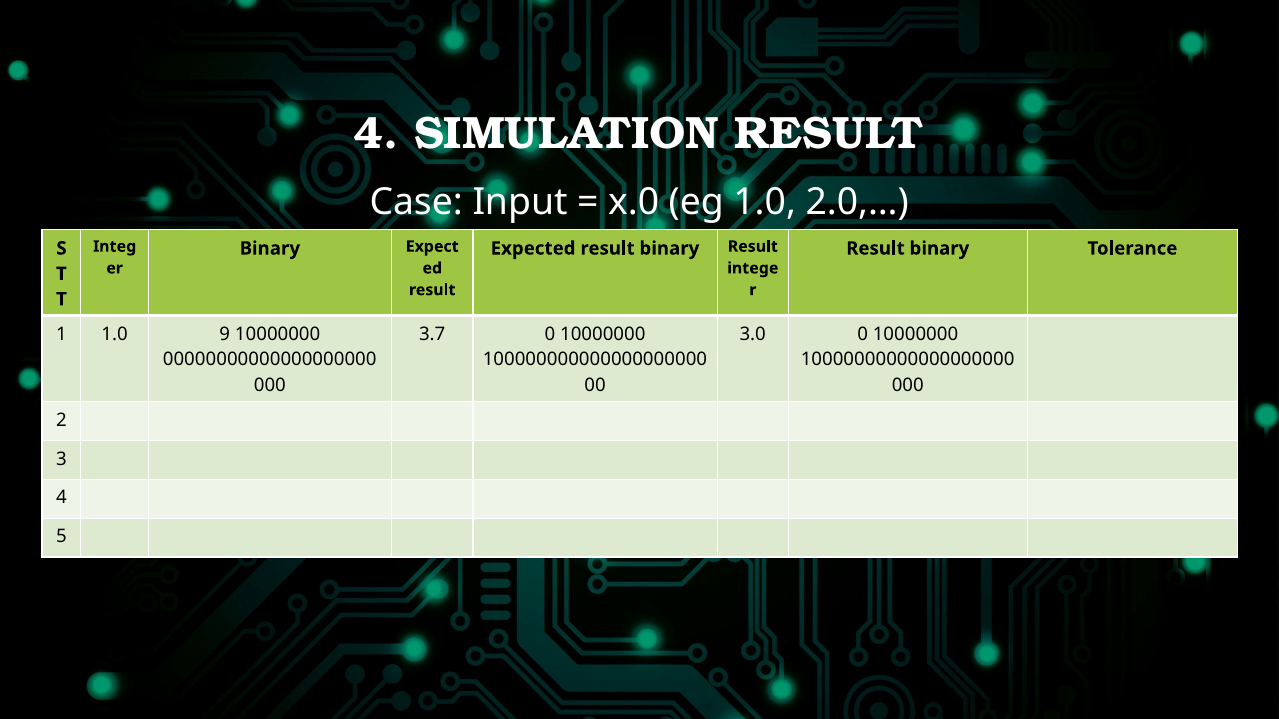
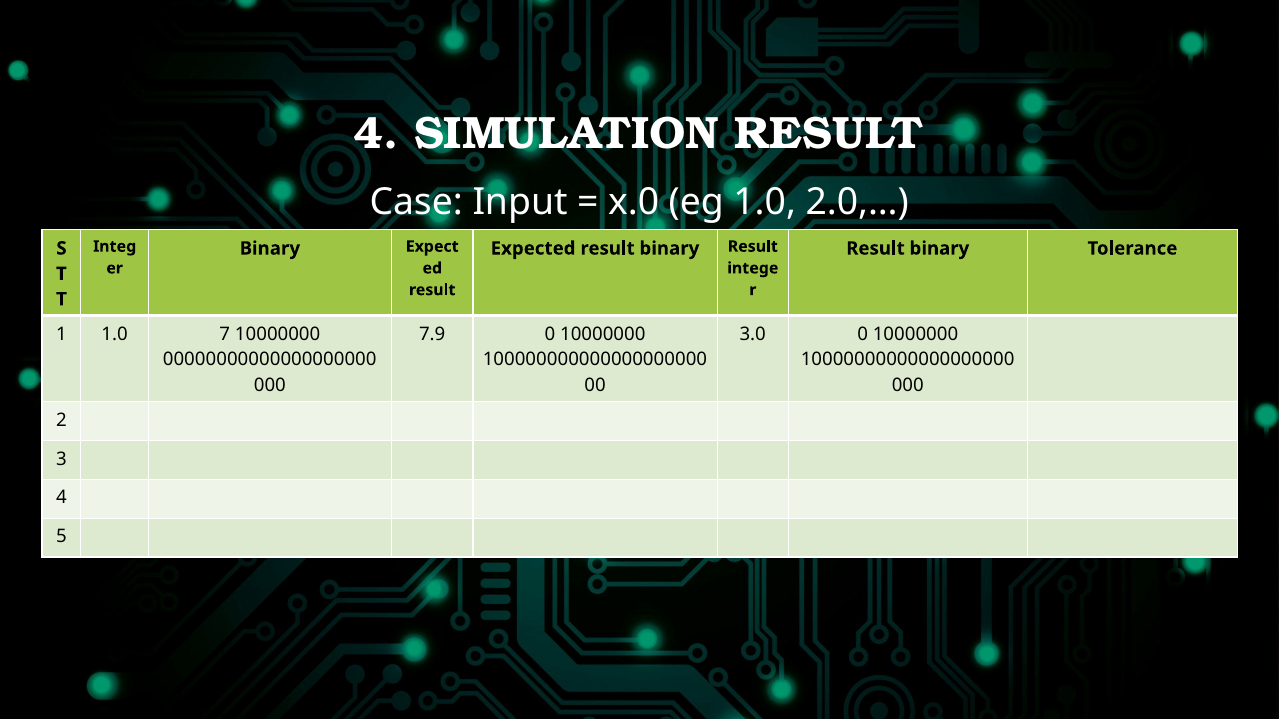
9: 9 -> 7
3.7: 3.7 -> 7.9
